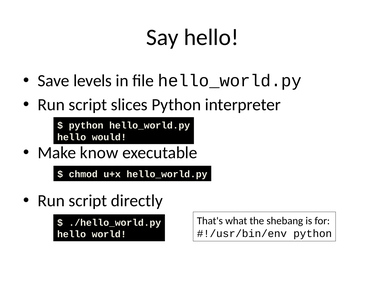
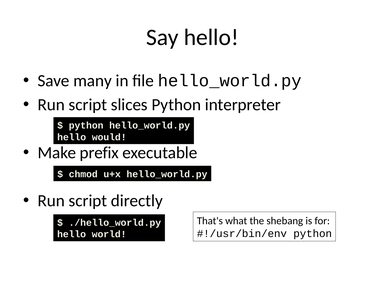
levels: levels -> many
know: know -> prefix
